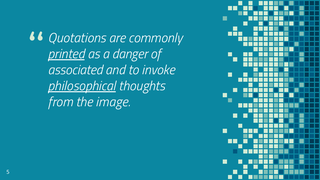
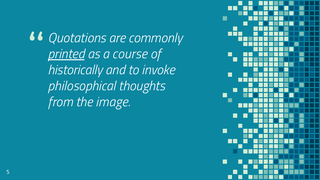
danger: danger -> course
associated: associated -> historically
philosophical underline: present -> none
